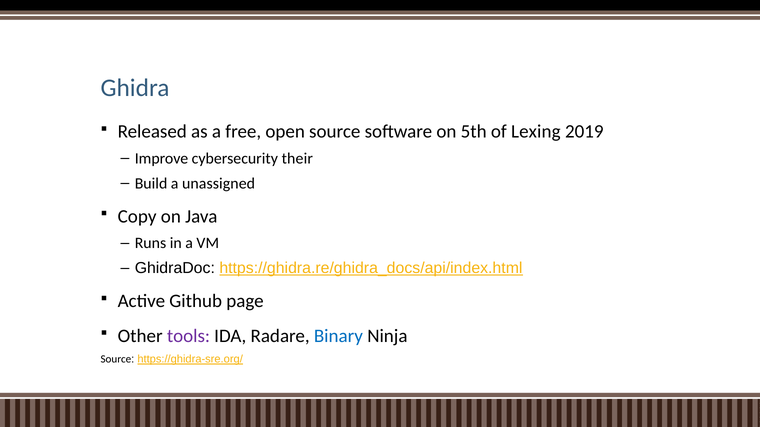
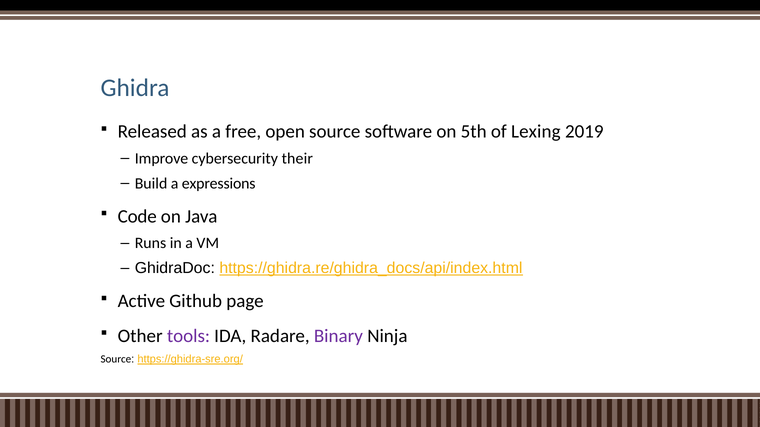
unassigned: unassigned -> expressions
Copy: Copy -> Code
Binary colour: blue -> purple
